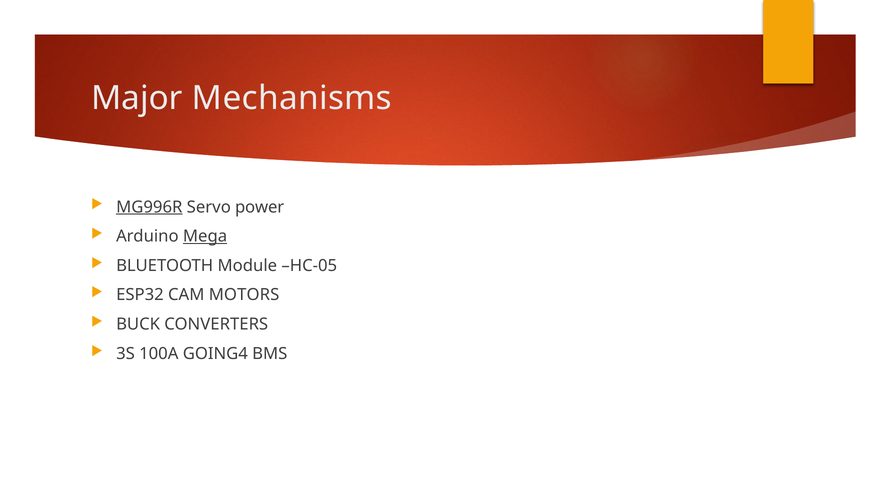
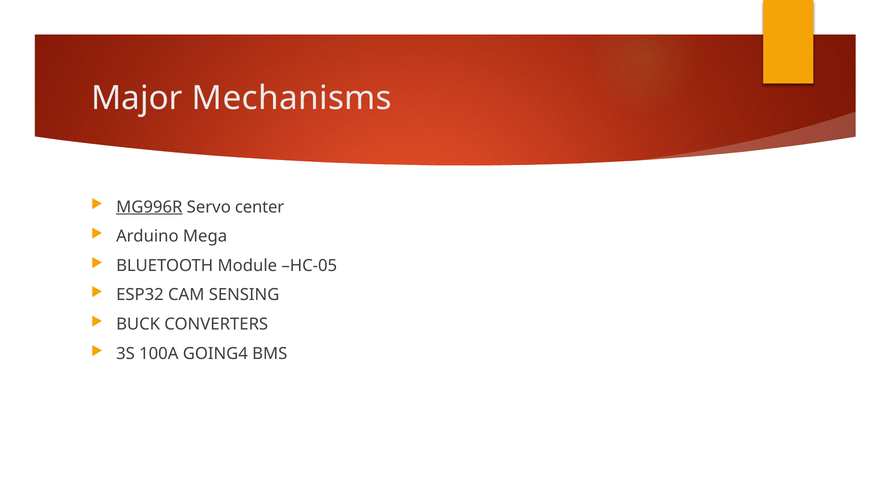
power: power -> center
Mega underline: present -> none
MOTORS: MOTORS -> SENSING
